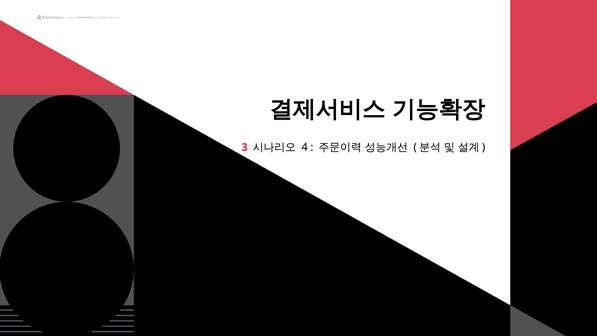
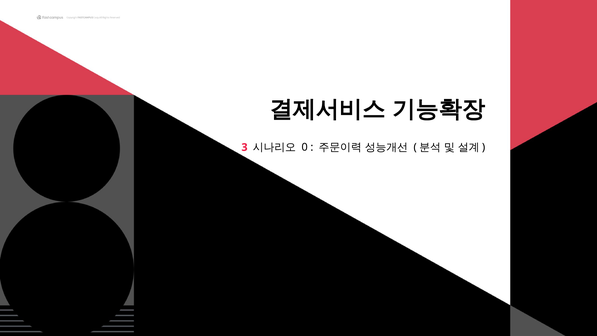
4: 4 -> 0
